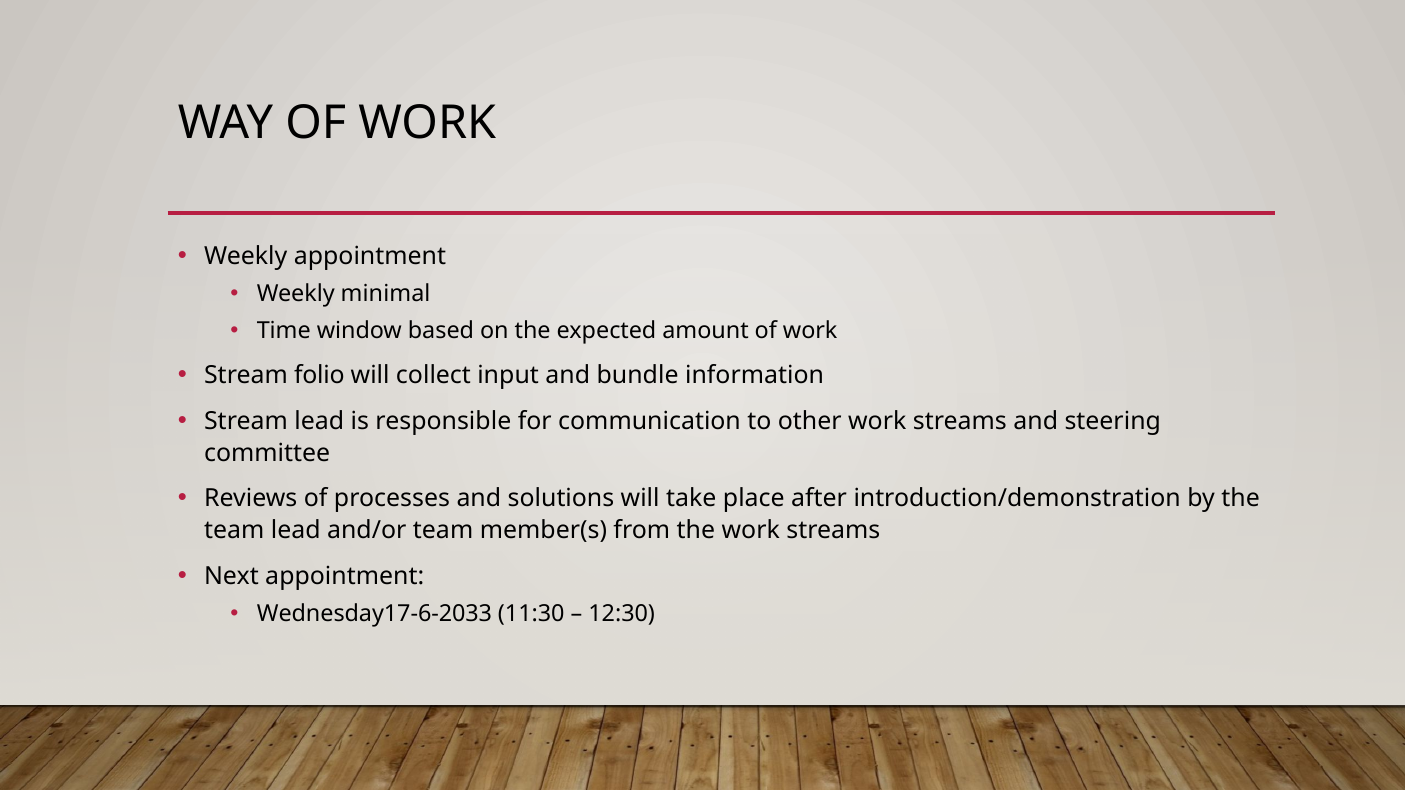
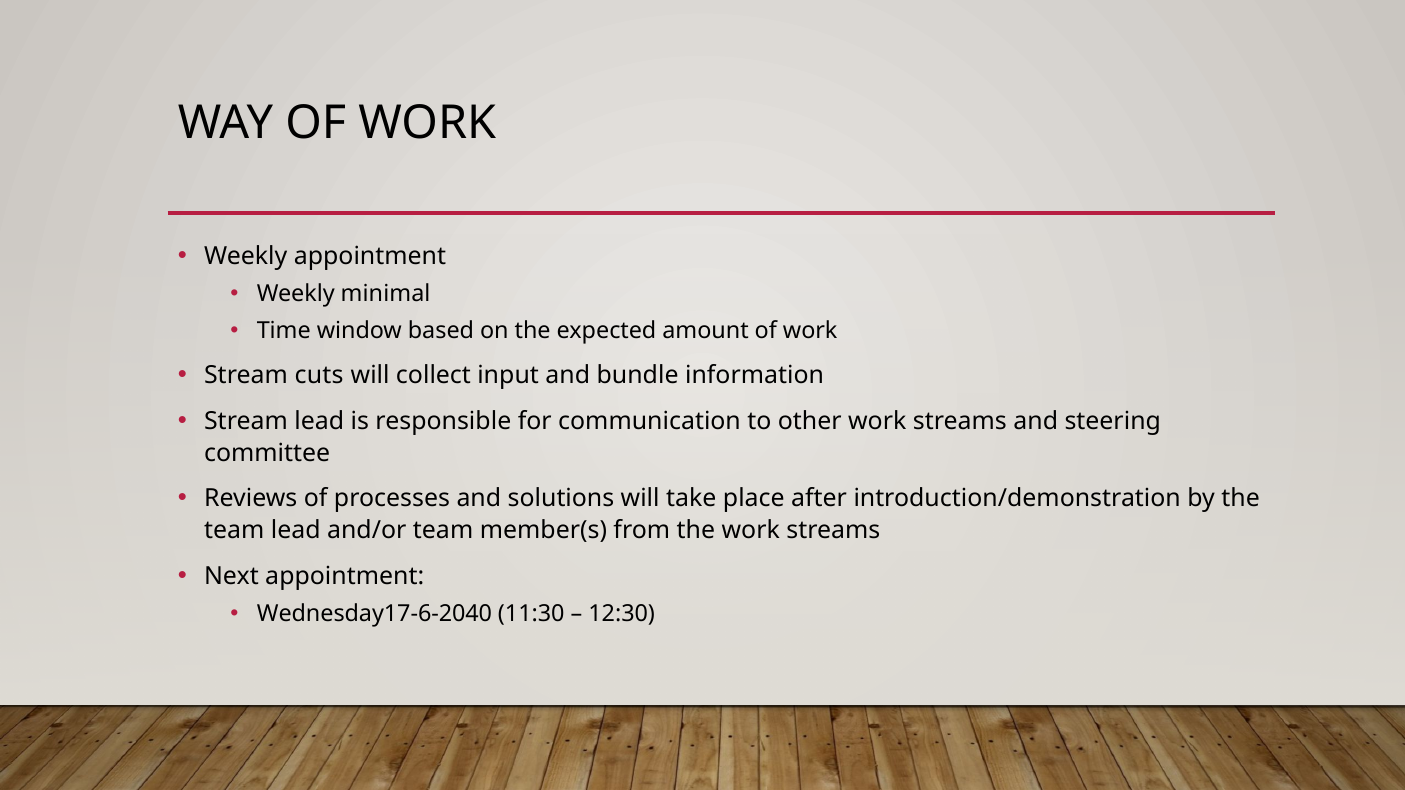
folio: folio -> cuts
Wednesday17-6-2033: Wednesday17-6-2033 -> Wednesday17-6-2040
